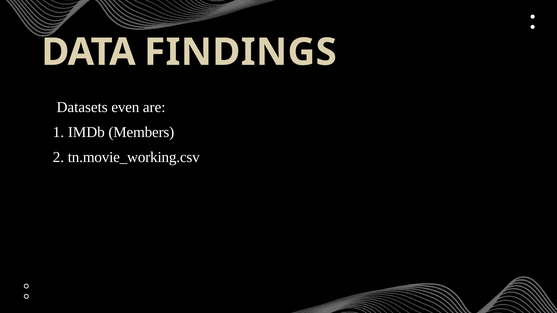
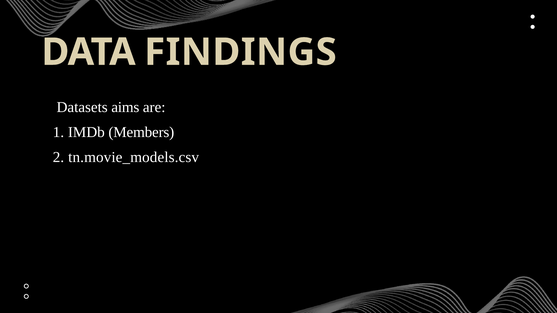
even: even -> aims
tn.movie_working.csv: tn.movie_working.csv -> tn.movie_models.csv
